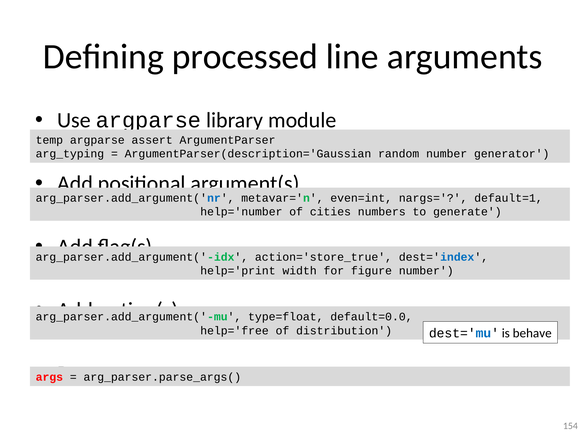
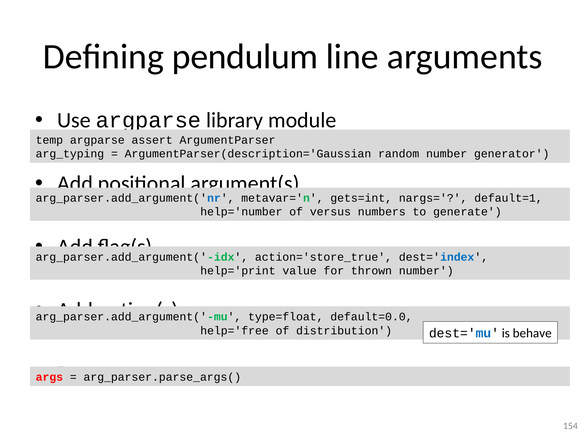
processed: processed -> pendulum
even=int: even=int -> gets=int
cities: cities -> versus
width: width -> value
figure: figure -> thrown
